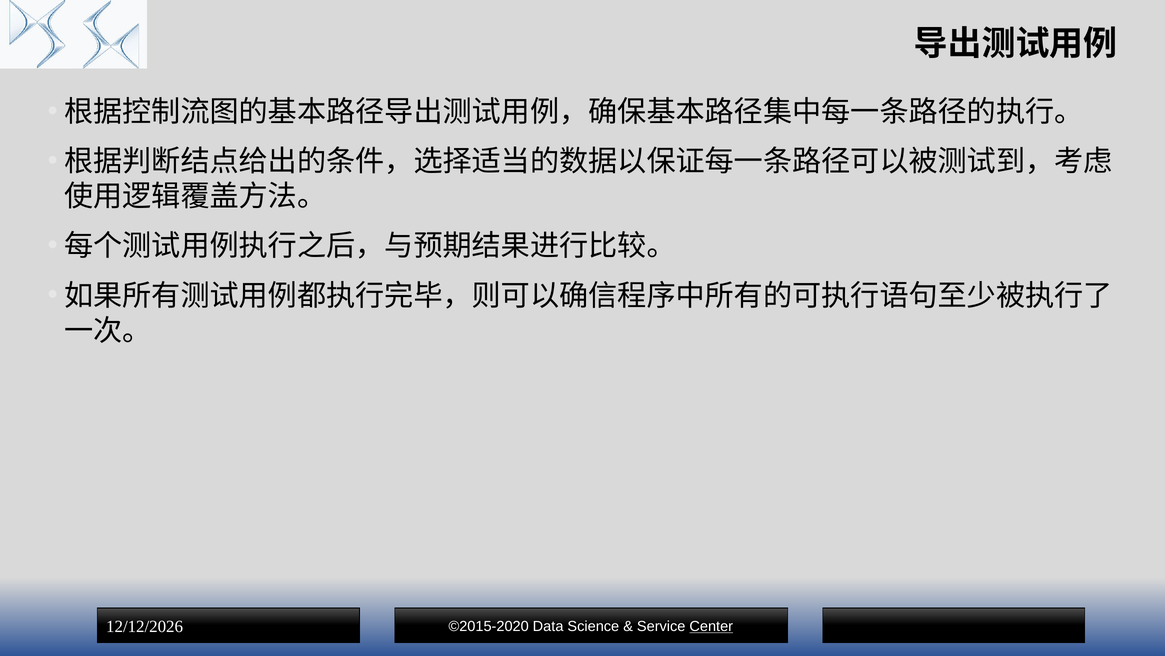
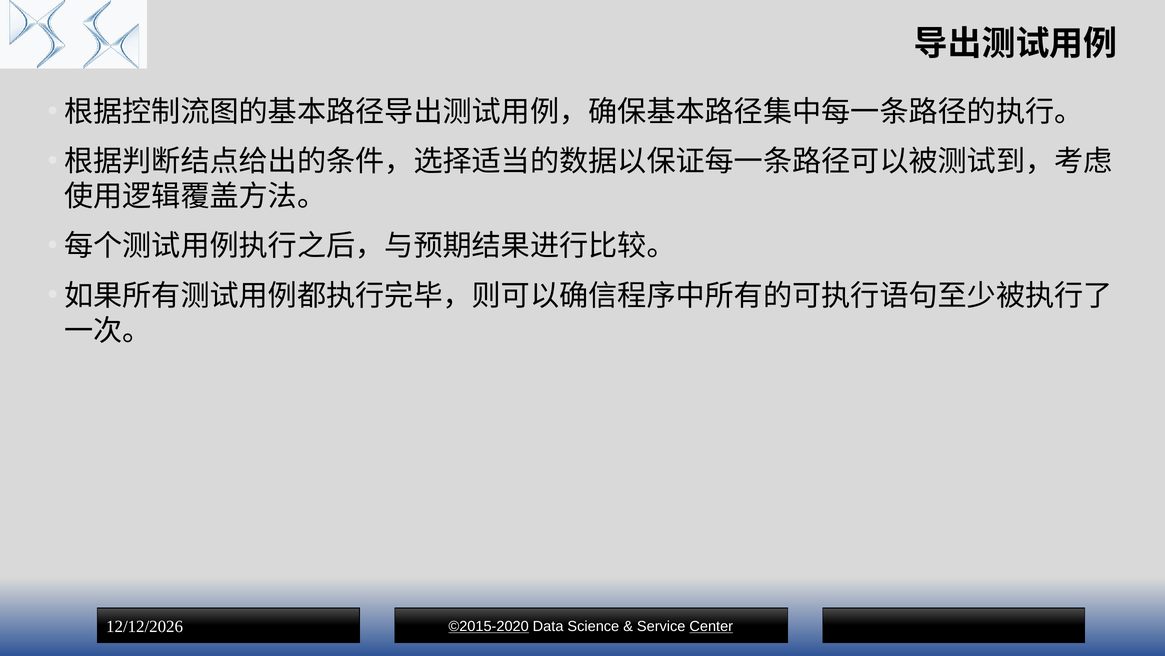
©2015-2020 underline: none -> present
